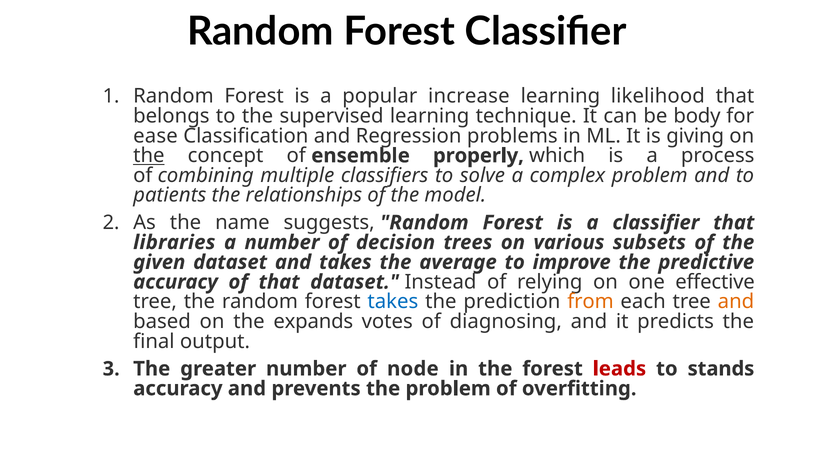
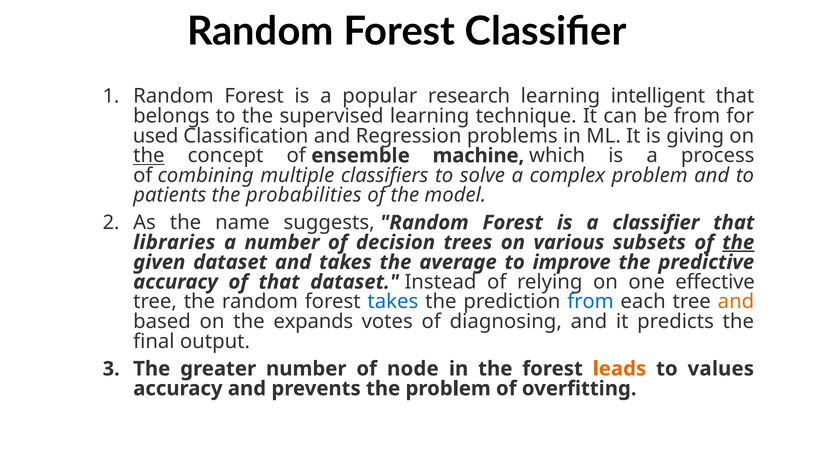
increase: increase -> research
likelihood: likelihood -> intelligent
be body: body -> from
ease: ease -> used
properly: properly -> machine
relationships: relationships -> probabilities
the at (738, 242) underline: none -> present
from at (591, 302) colour: orange -> blue
leads colour: red -> orange
stands: stands -> values
